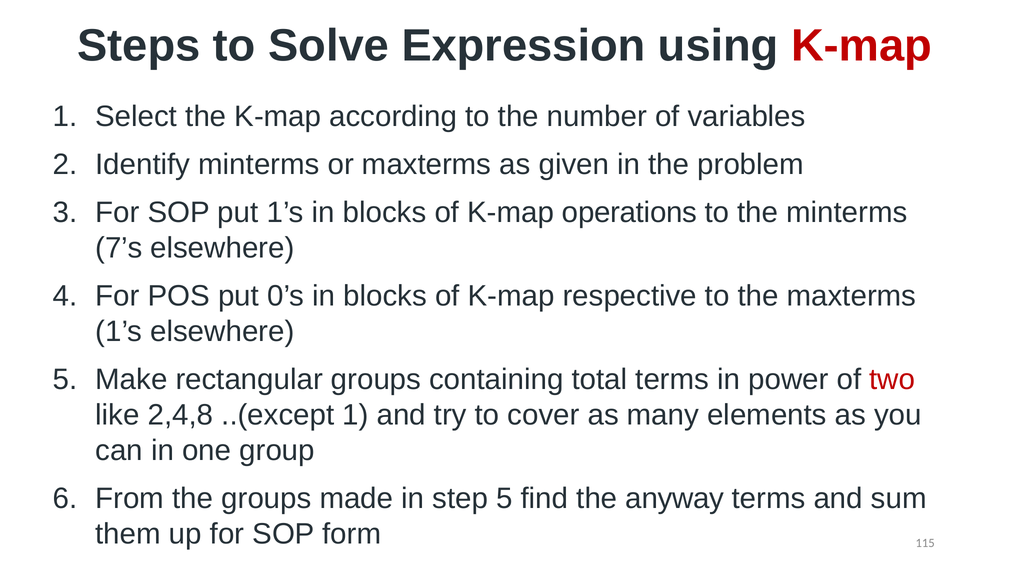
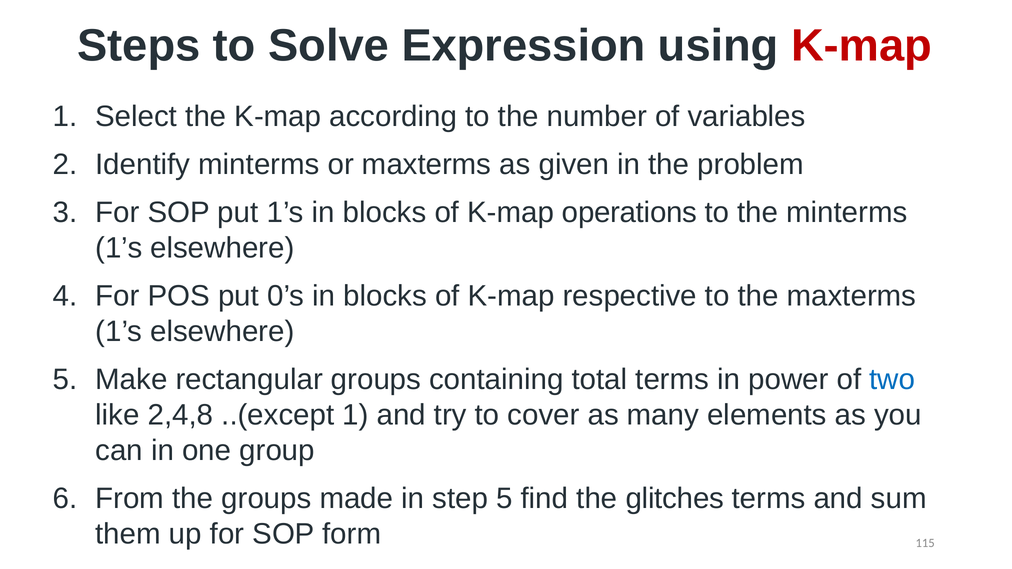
7’s at (119, 248): 7’s -> 1’s
two colour: red -> blue
anyway: anyway -> glitches
